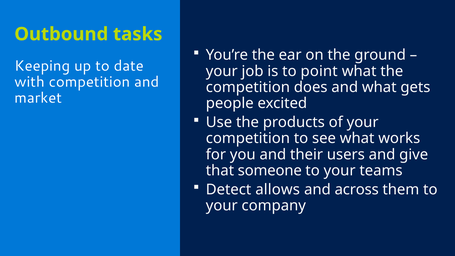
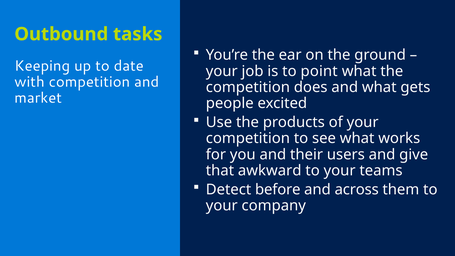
someone: someone -> awkward
allows: allows -> before
